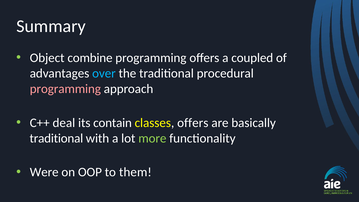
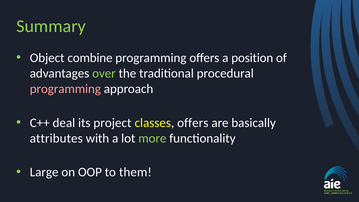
Summary colour: white -> light green
coupled: coupled -> position
over colour: light blue -> light green
contain: contain -> project
traditional at (56, 138): traditional -> attributes
Were: Were -> Large
